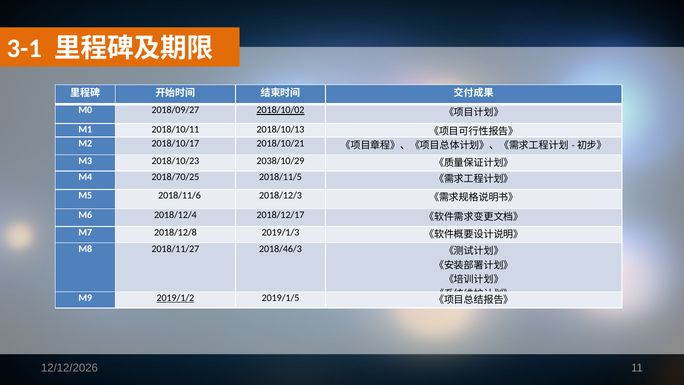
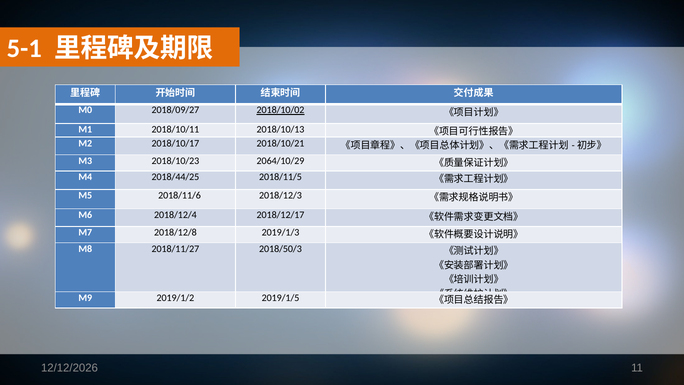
3-1: 3-1 -> 5-1
2038/10/29: 2038/10/29 -> 2064/10/29
2018/70/25: 2018/70/25 -> 2018/44/25
2018/46/3: 2018/46/3 -> 2018/50/3
2019/1/2 underline: present -> none
